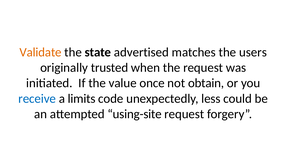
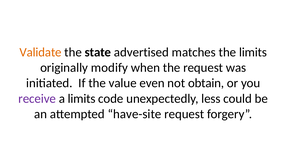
the users: users -> limits
trusted: trusted -> modify
once: once -> even
receive colour: blue -> purple
using-site: using-site -> have-site
